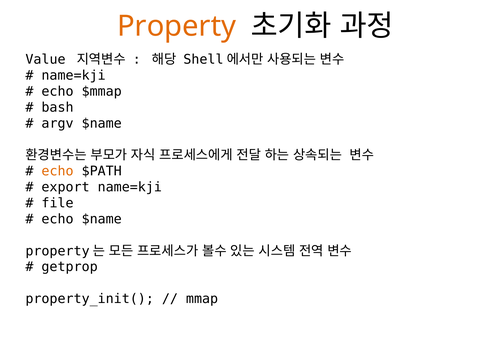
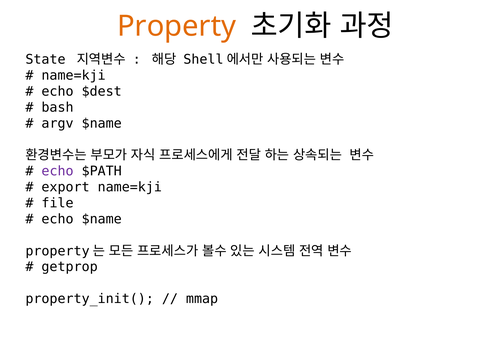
Value: Value -> State
$mmap: $mmap -> $dest
echo at (58, 171) colour: orange -> purple
